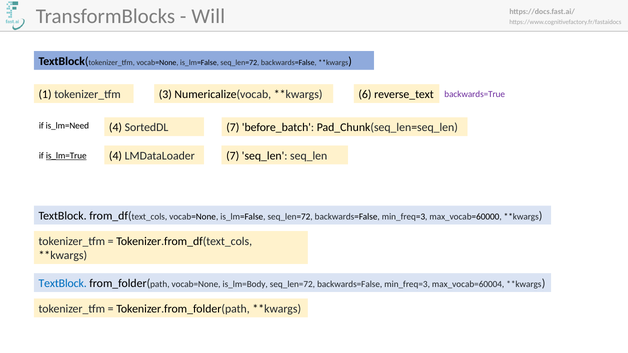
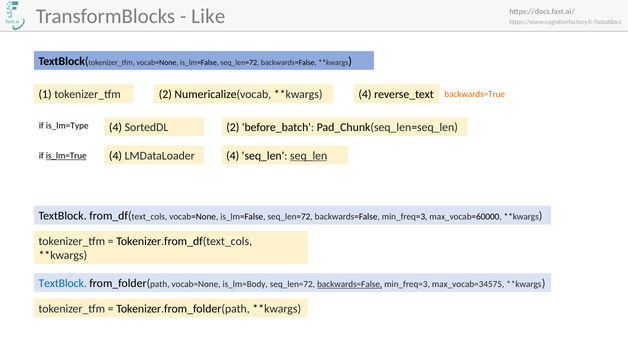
Will: Will -> Like
tokenizer_tfm 3: 3 -> 2
6 at (365, 94): 6 -> 4
backwards=True colour: purple -> orange
is_lm=Need: is_lm=Need -> is_lm=Type
SortedDL 7: 7 -> 2
LMDataLoader 7: 7 -> 4
seq_len at (309, 156) underline: none -> present
backwards=False at (350, 284) underline: none -> present
max_vocab=60004: max_vocab=60004 -> max_vocab=34575
